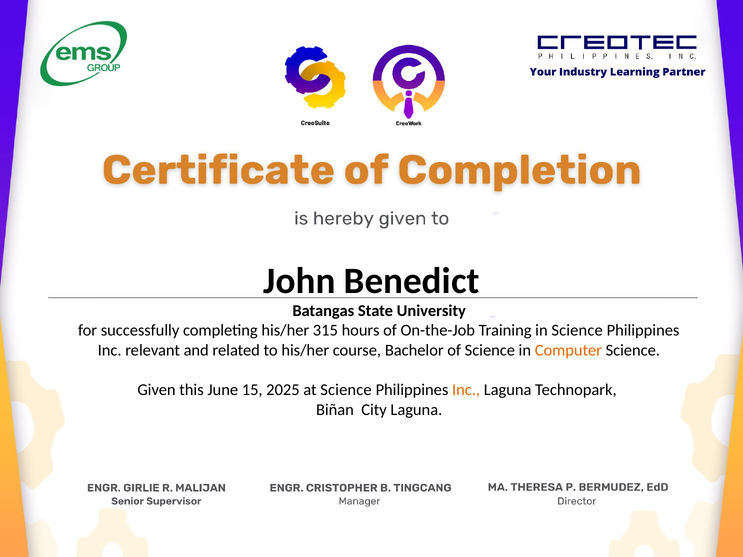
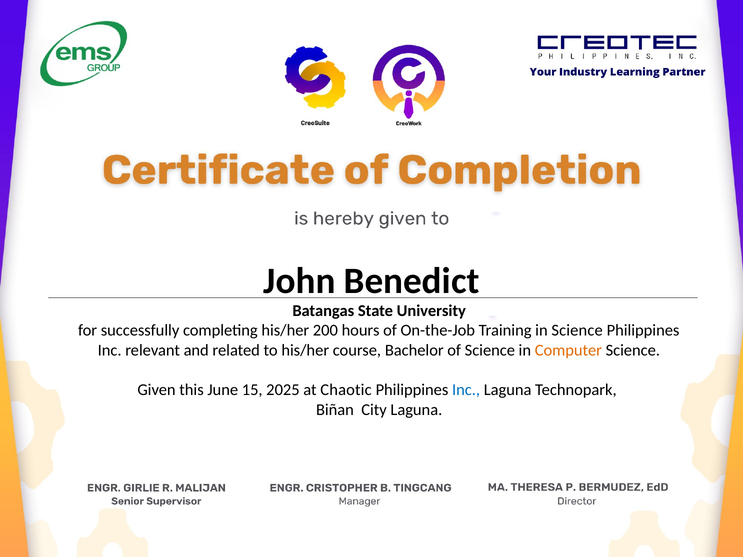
315: 315 -> 200
at Science: Science -> Chaotic
Inc at (466, 390) colour: orange -> blue
